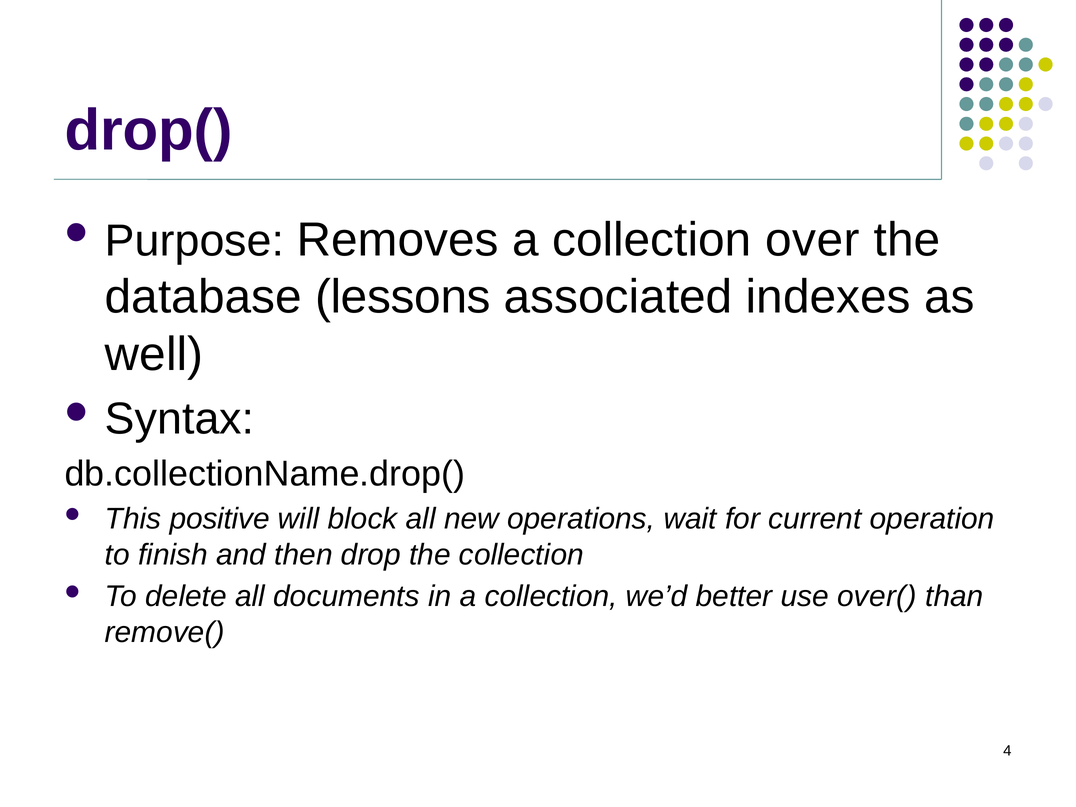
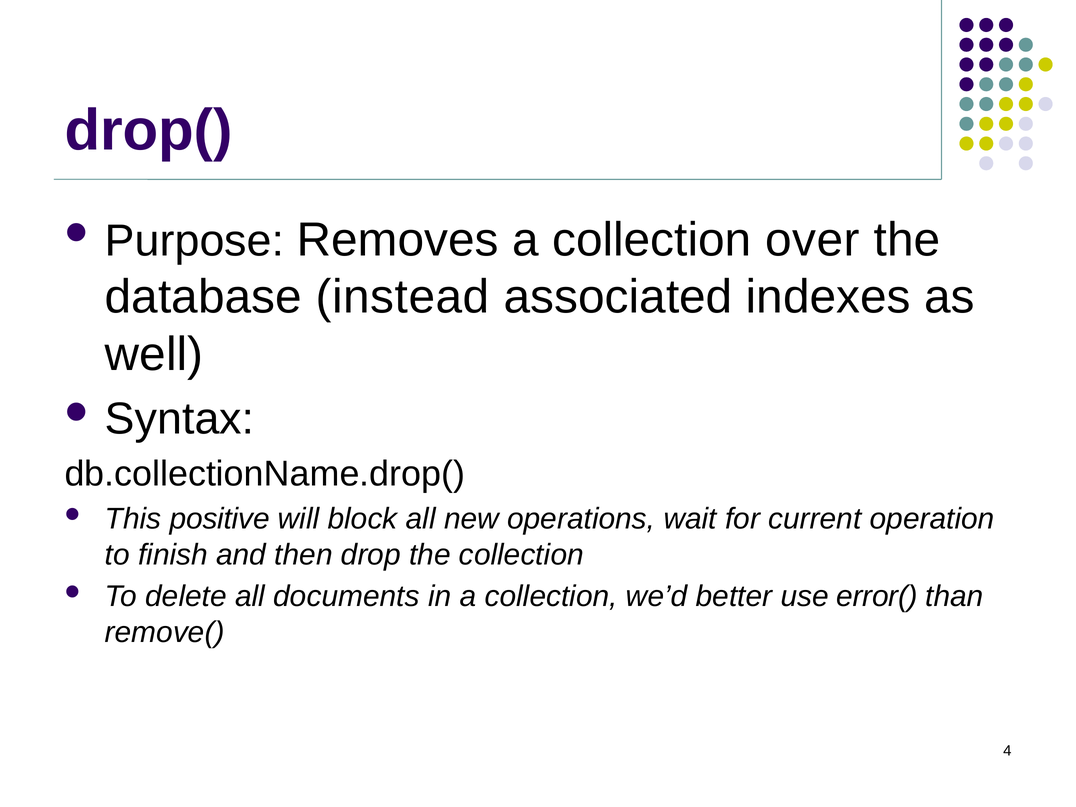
lessons: lessons -> instead
over(: over( -> error(
